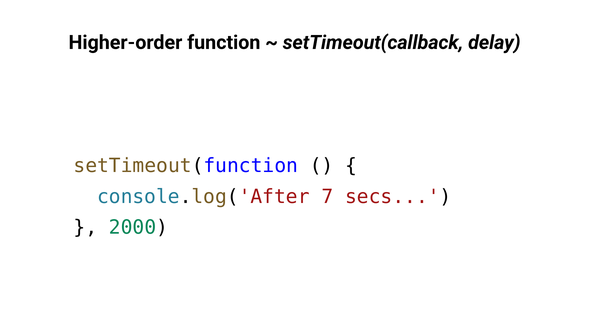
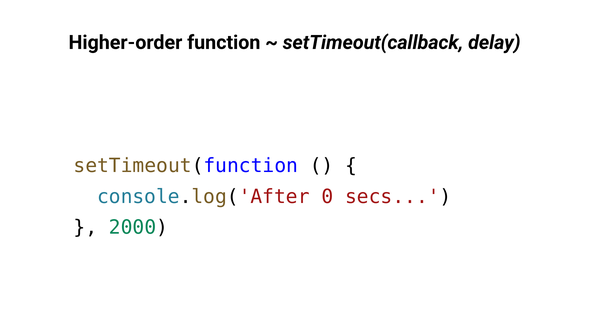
7: 7 -> 0
